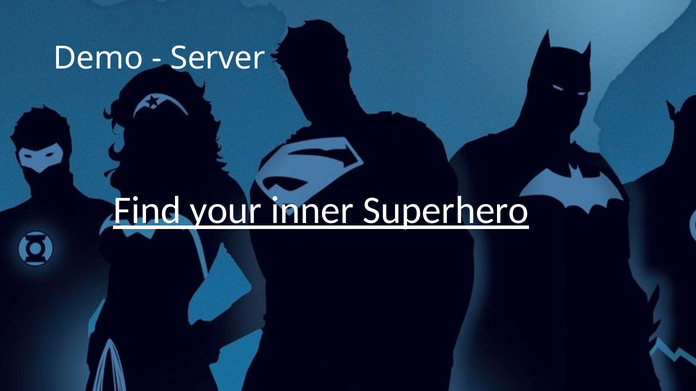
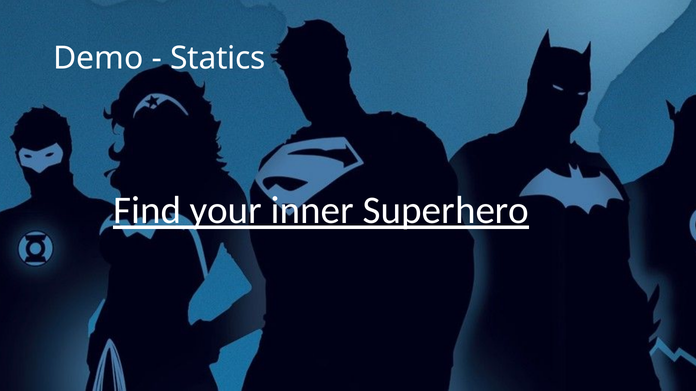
Server: Server -> Statics
